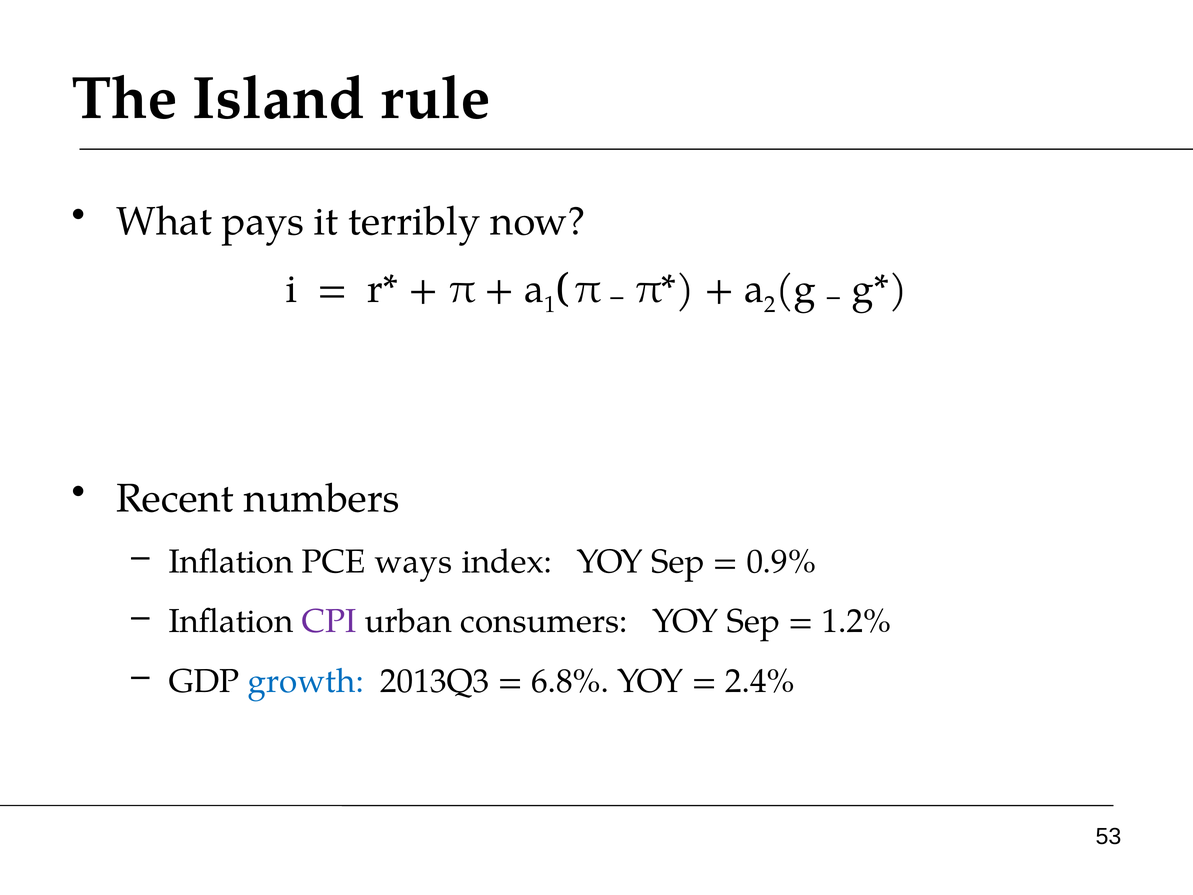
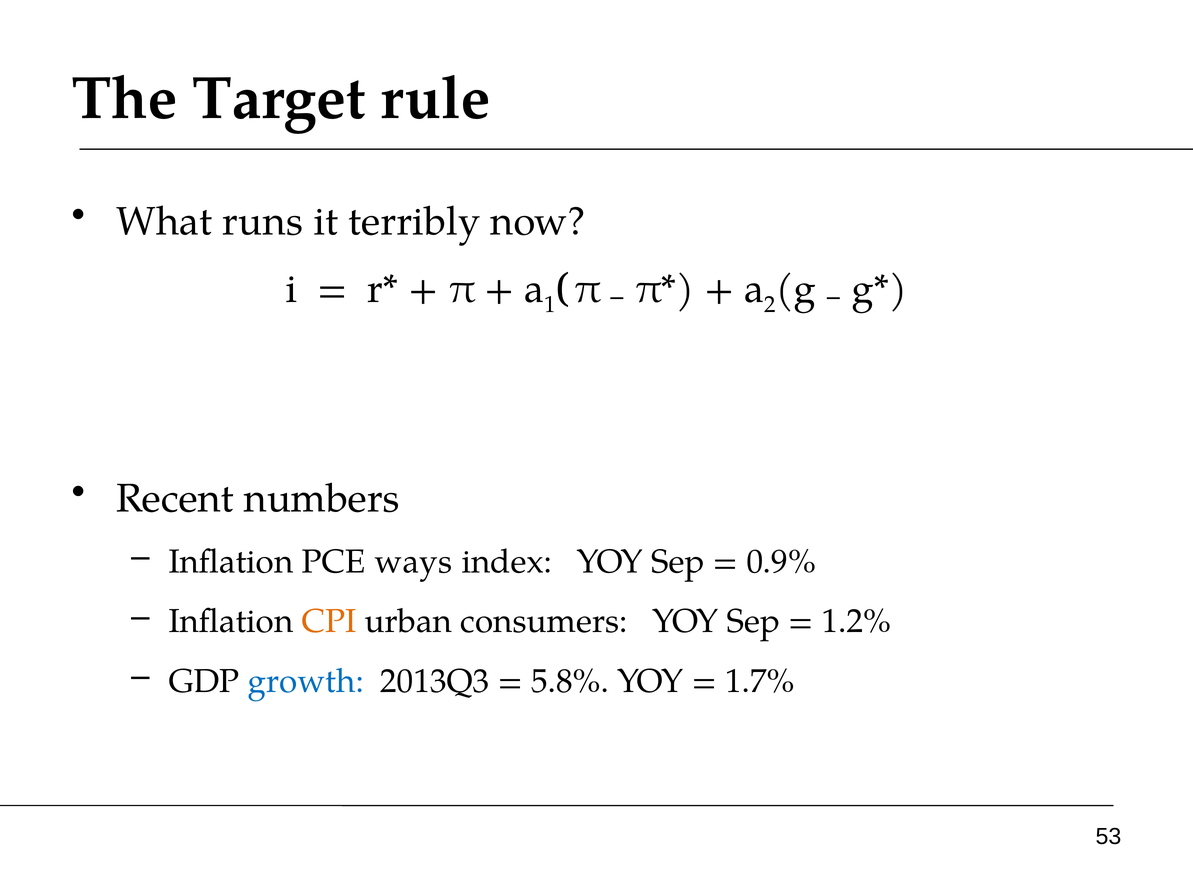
Island: Island -> Target
pays: pays -> runs
CPI colour: purple -> orange
6.8%: 6.8% -> 5.8%
2.4%: 2.4% -> 1.7%
